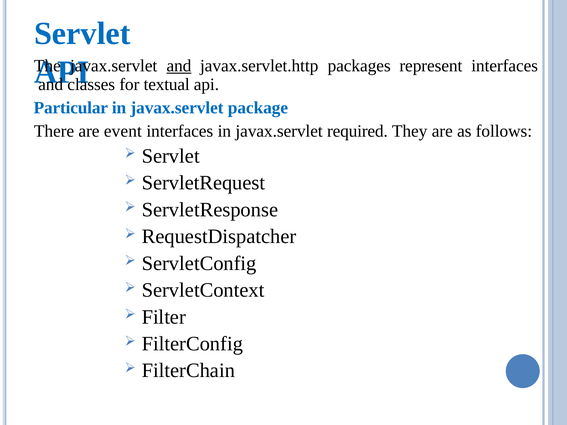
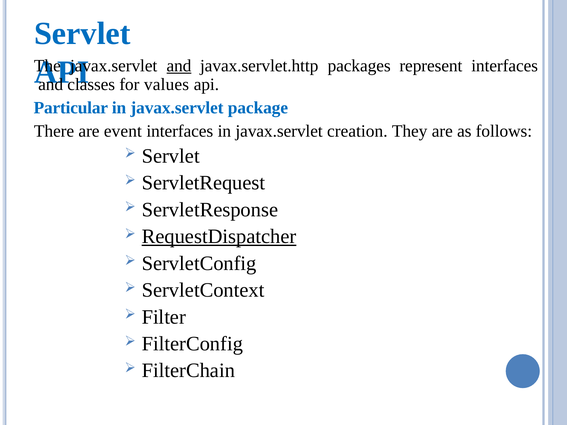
textual: textual -> values
required: required -> creation
RequestDispatcher underline: none -> present
